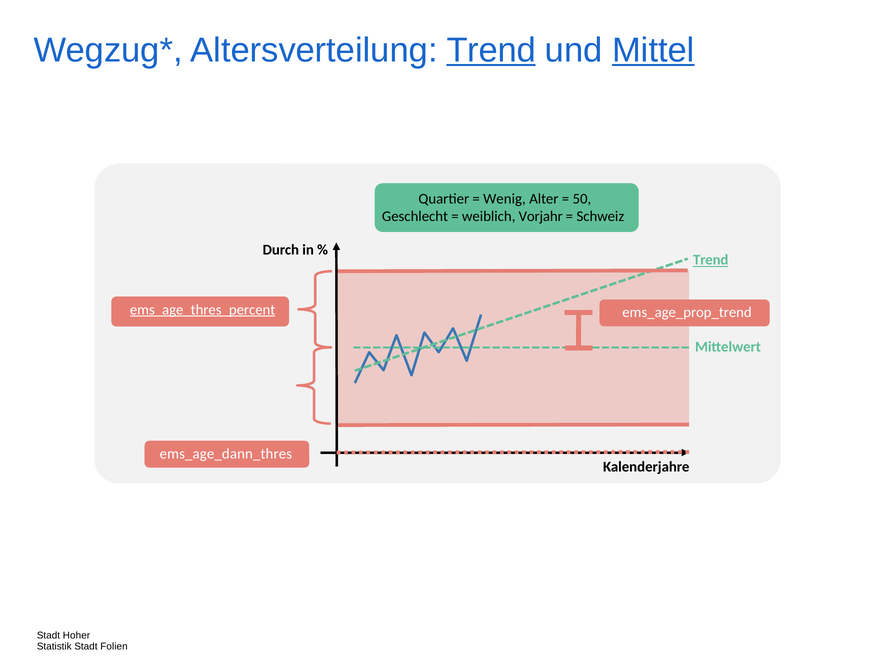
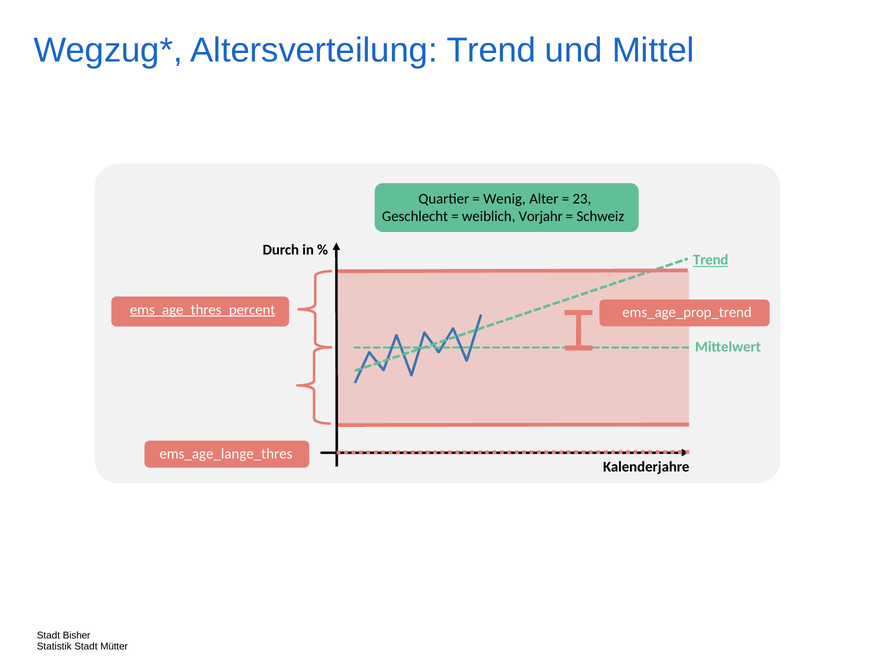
Trend at (491, 50) underline: present -> none
Mittel underline: present -> none
50: 50 -> 23
ems_age_dann_thres: ems_age_dann_thres -> ems_age_lange_thres
Hoher: Hoher -> Bisher
Folien: Folien -> Mütter
